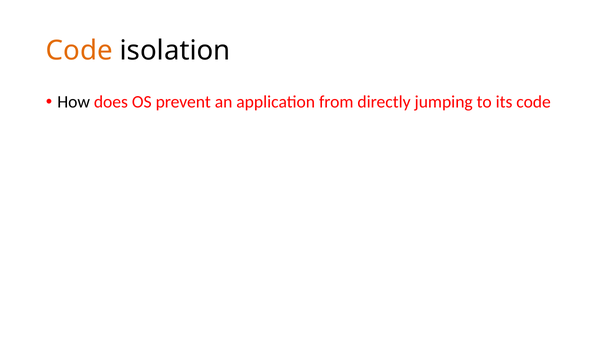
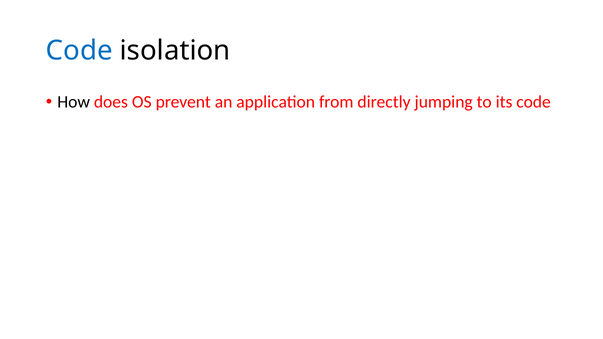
Code at (79, 51) colour: orange -> blue
